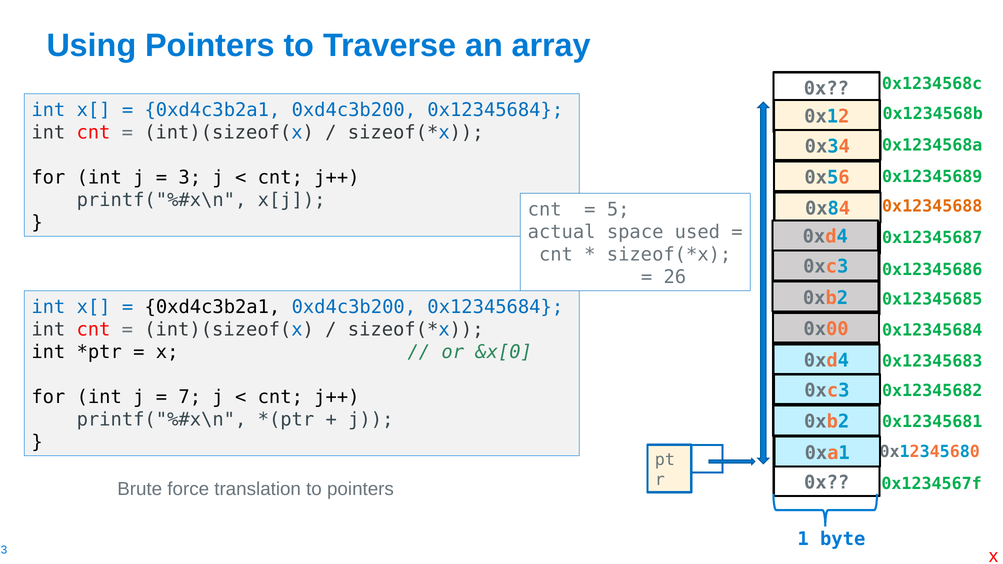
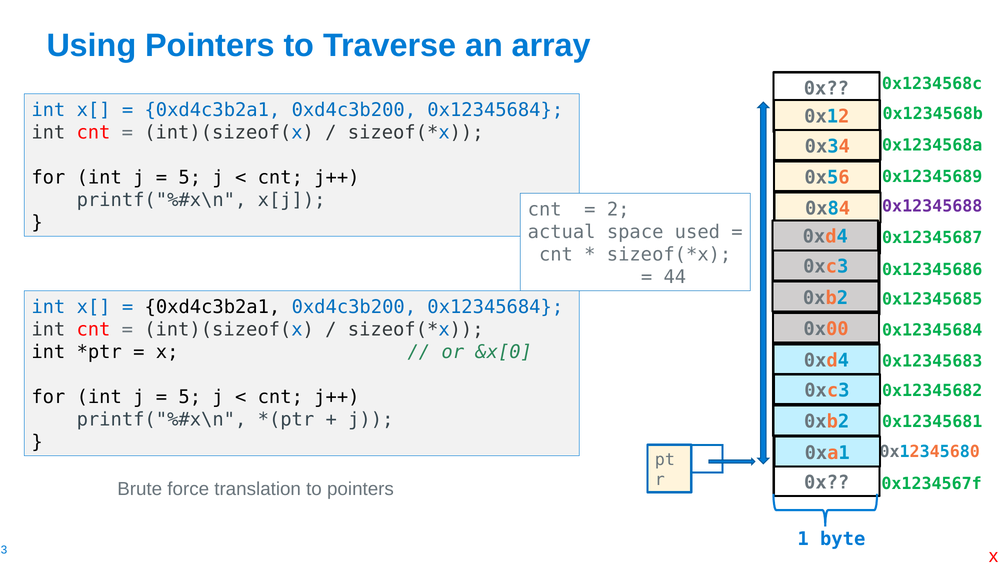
3 at (190, 178): 3 -> 5
0x12345688 colour: orange -> purple
5: 5 -> 2
26: 26 -> 44
7 at (190, 397): 7 -> 5
